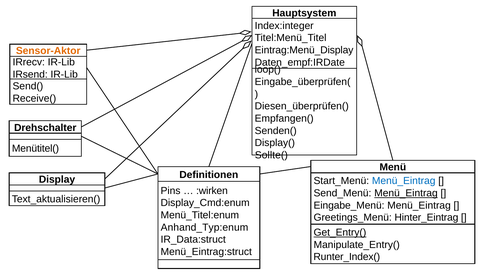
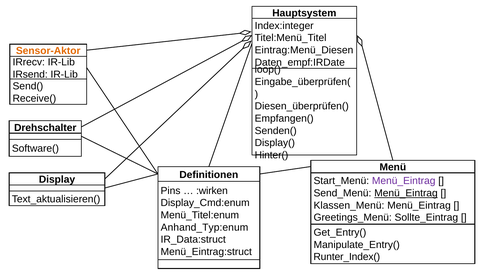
Eintrag:Menü_Display: Eintrag:Menü_Display -> Eintrag:Menü_Diesen
Menütitel(: Menütitel( -> Software(
Sollte(: Sollte( -> Hinter(
Menü_Eintrag at (404, 181) colour: blue -> purple
Eingabe_Menü: Eingabe_Menü -> Klassen_Menü
Hinter_Eintrag: Hinter_Eintrag -> Sollte_Eintrag
Get_Entry( underline: present -> none
